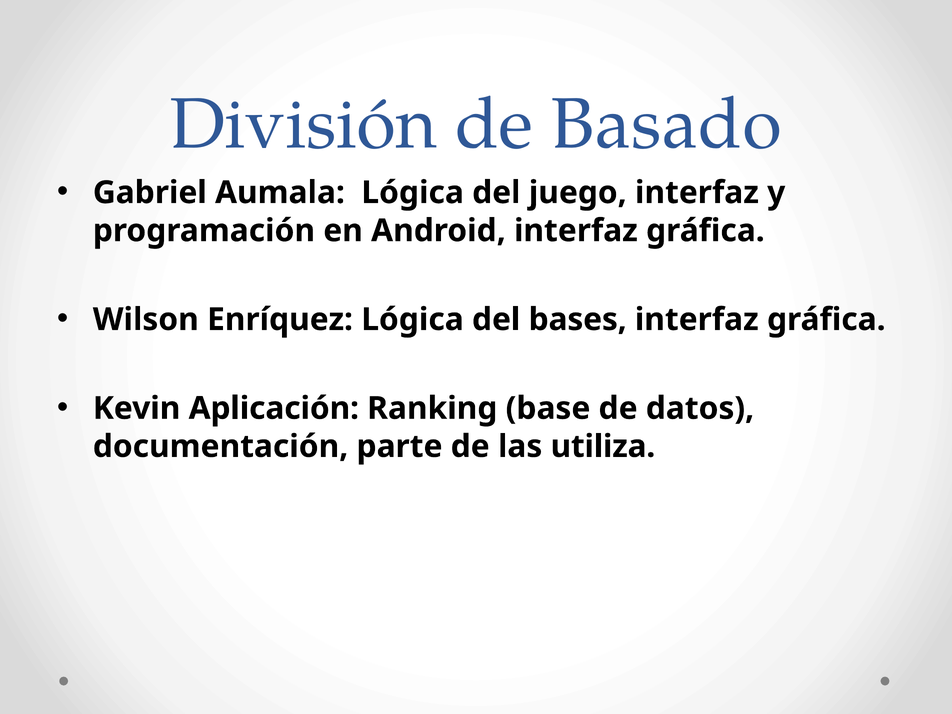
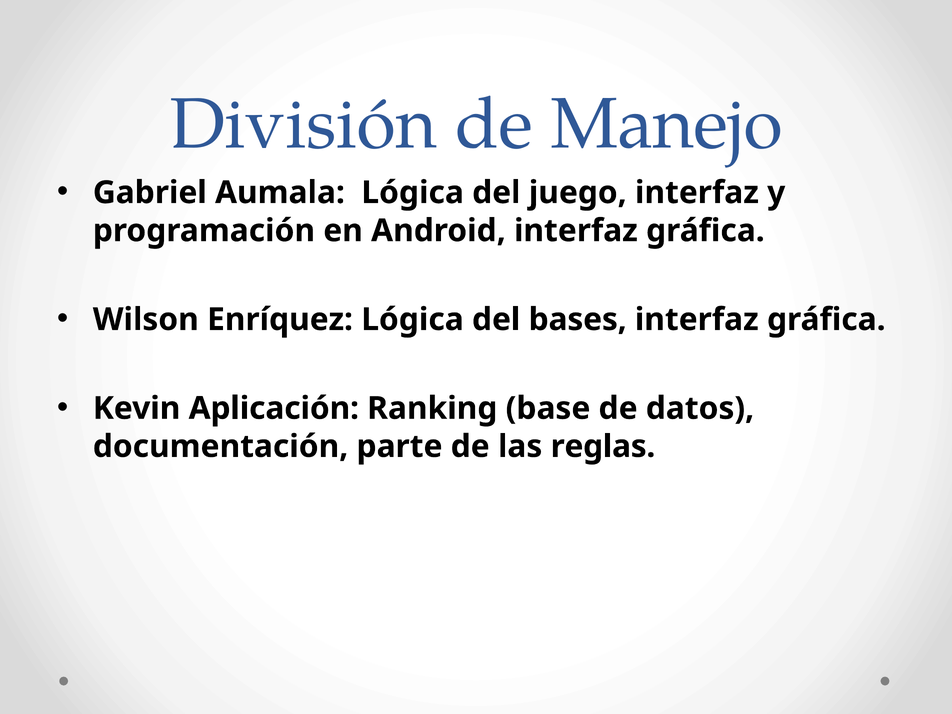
Basado: Basado -> Manejo
utiliza: utiliza -> reglas
